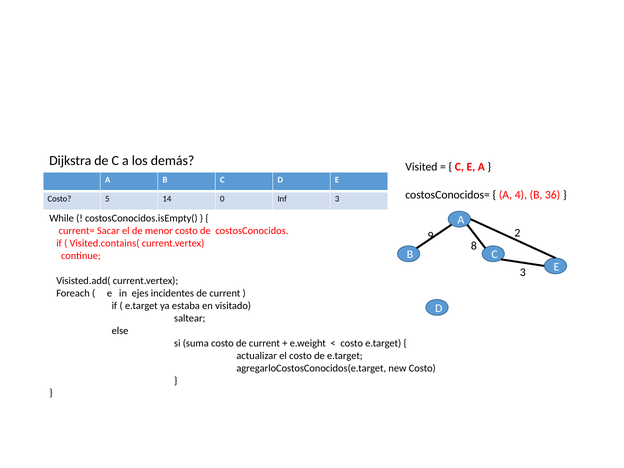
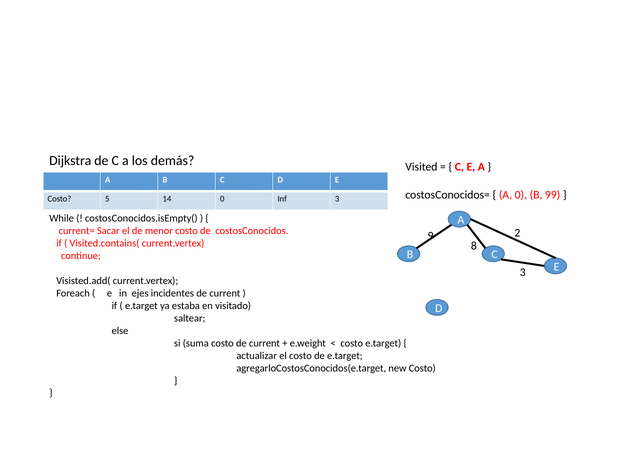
A 4: 4 -> 0
36: 36 -> 99
